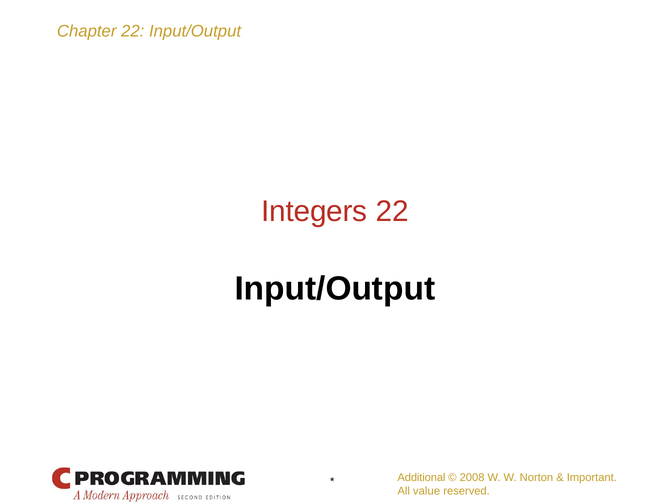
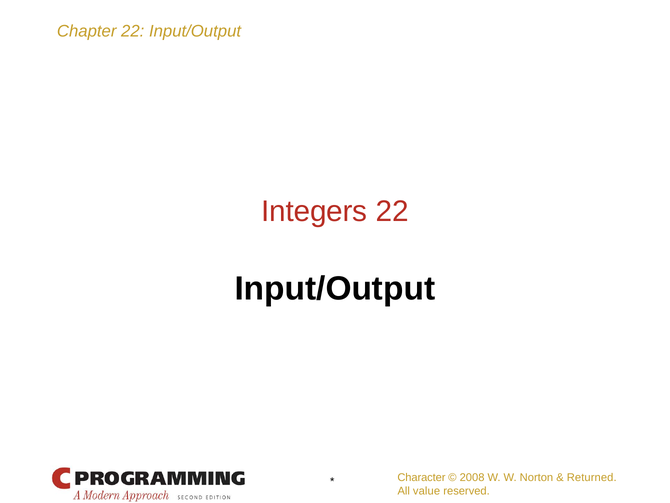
Additional: Additional -> Character
Important: Important -> Returned
